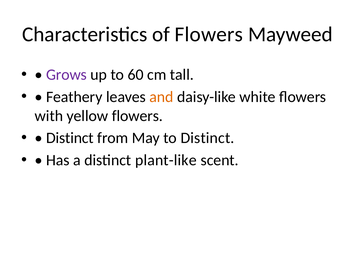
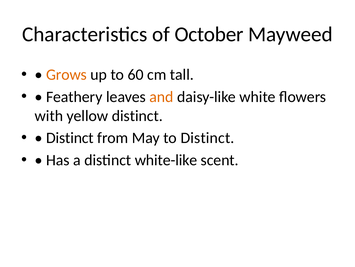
of Flowers: Flowers -> October
Grows colour: purple -> orange
yellow flowers: flowers -> distinct
plant-like: plant-like -> white-like
